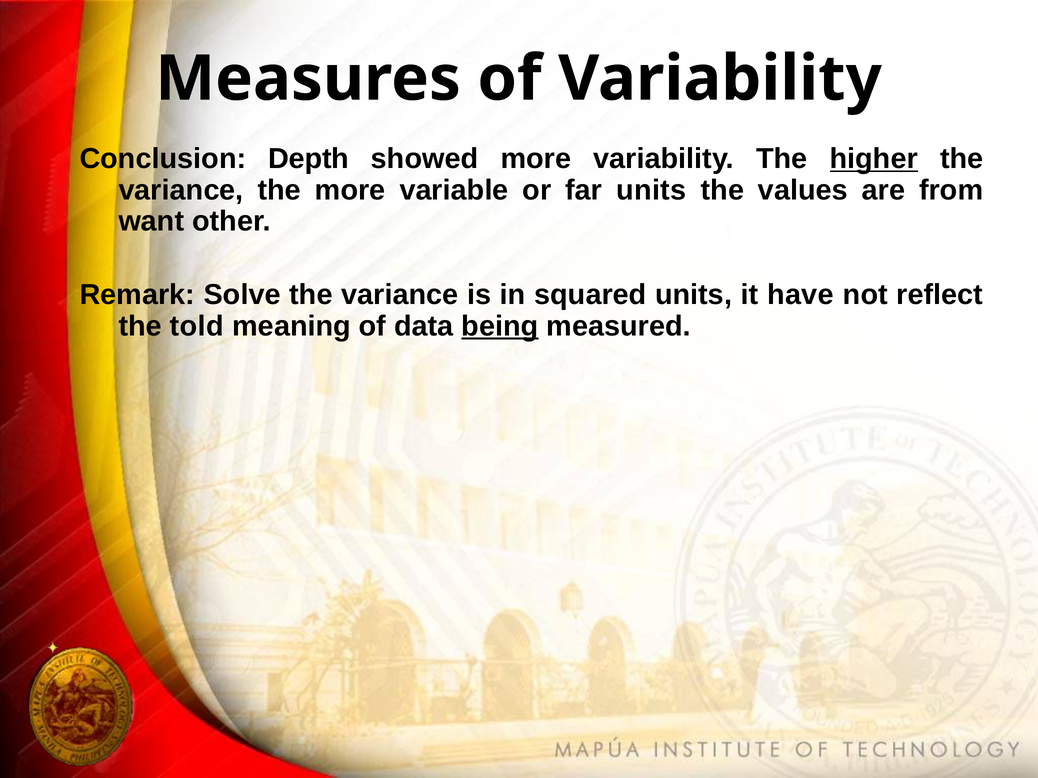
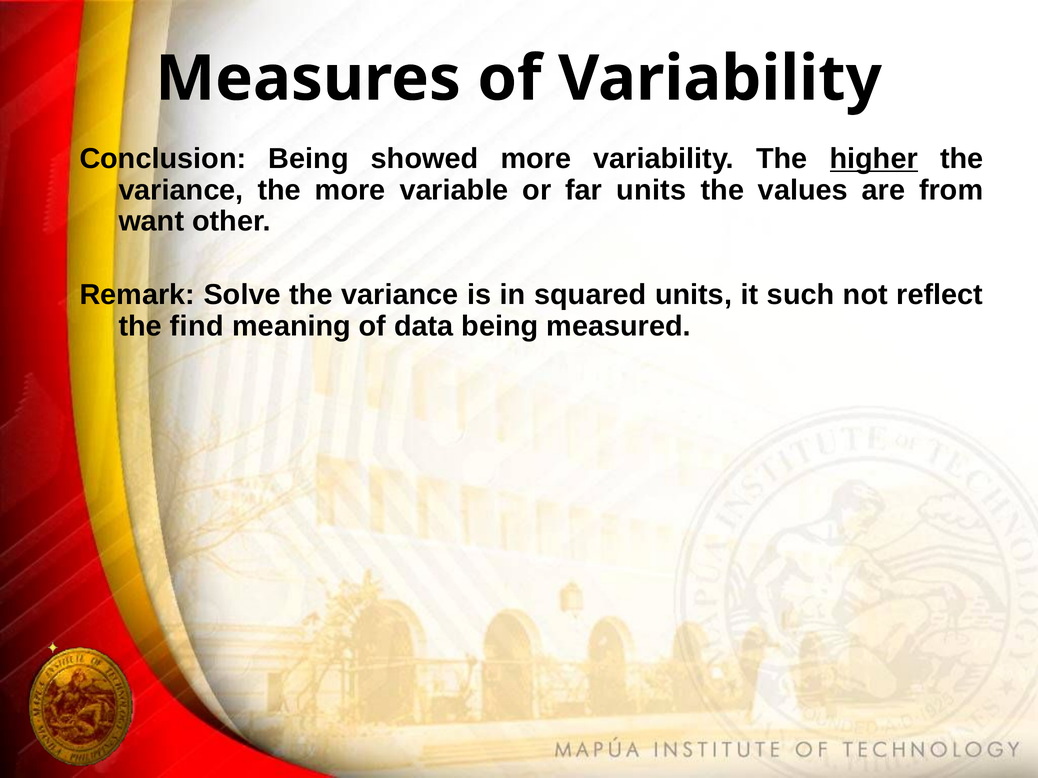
Conclusion Depth: Depth -> Being
have: have -> such
told: told -> find
being at (500, 326) underline: present -> none
